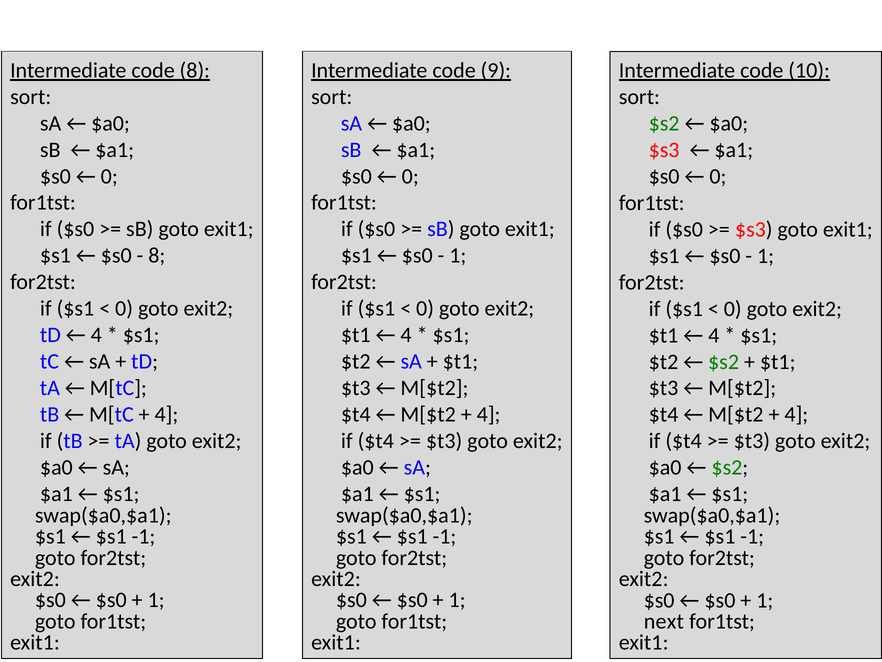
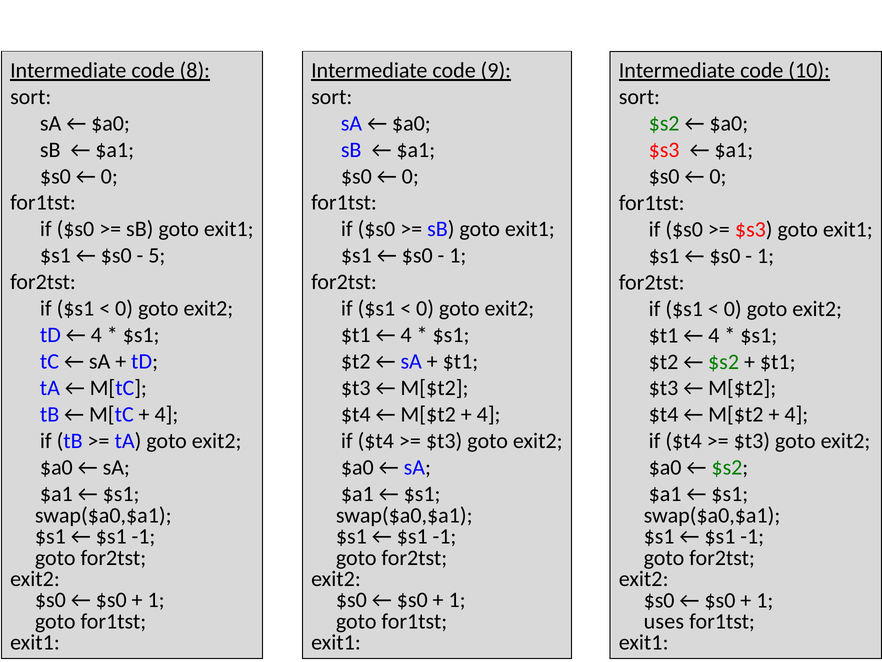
8 at (157, 255): 8 -> 5
next: next -> uses
